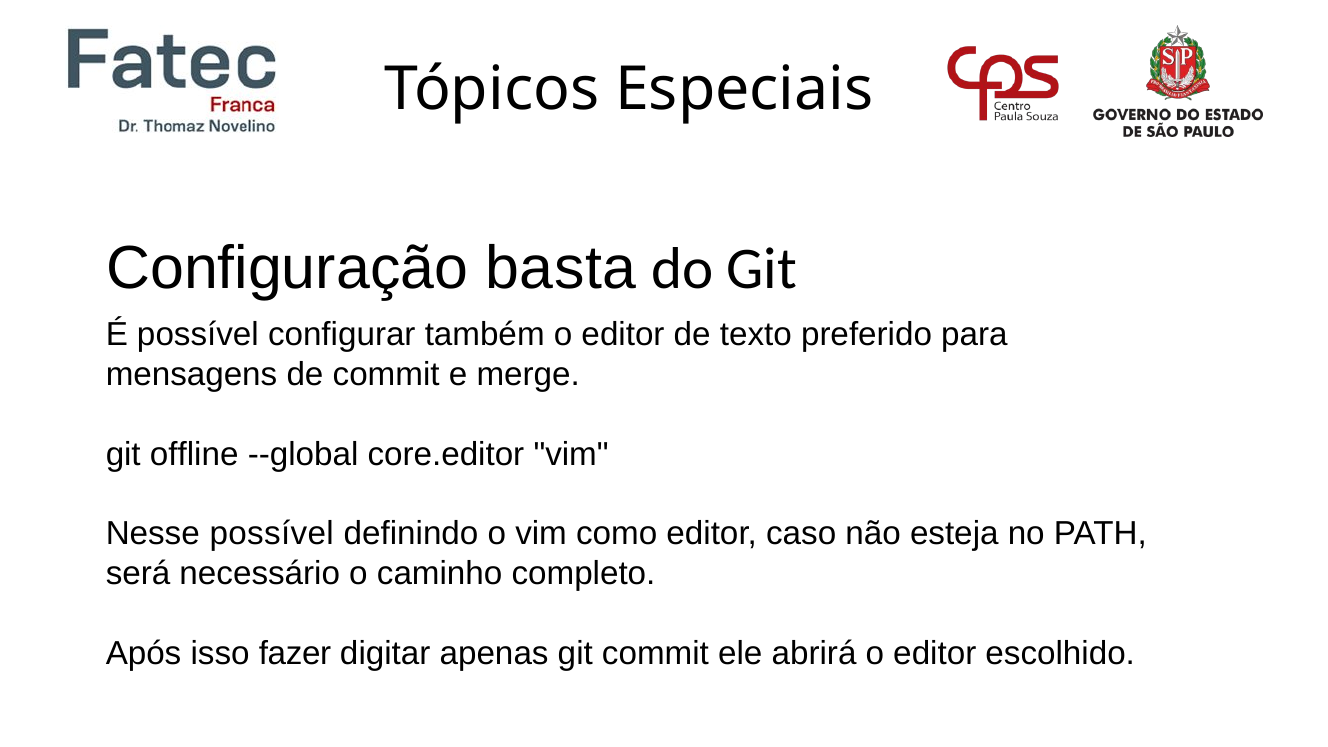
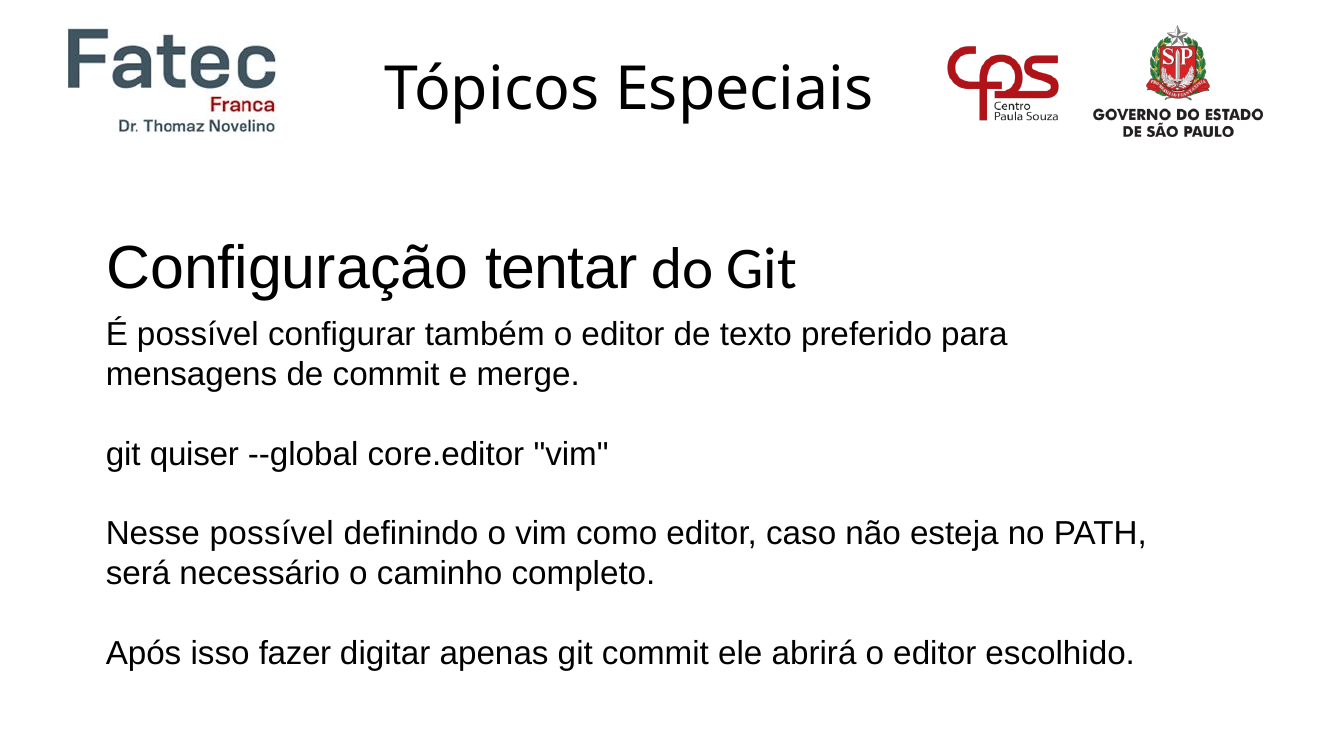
basta: basta -> tentar
offline: offline -> quiser
